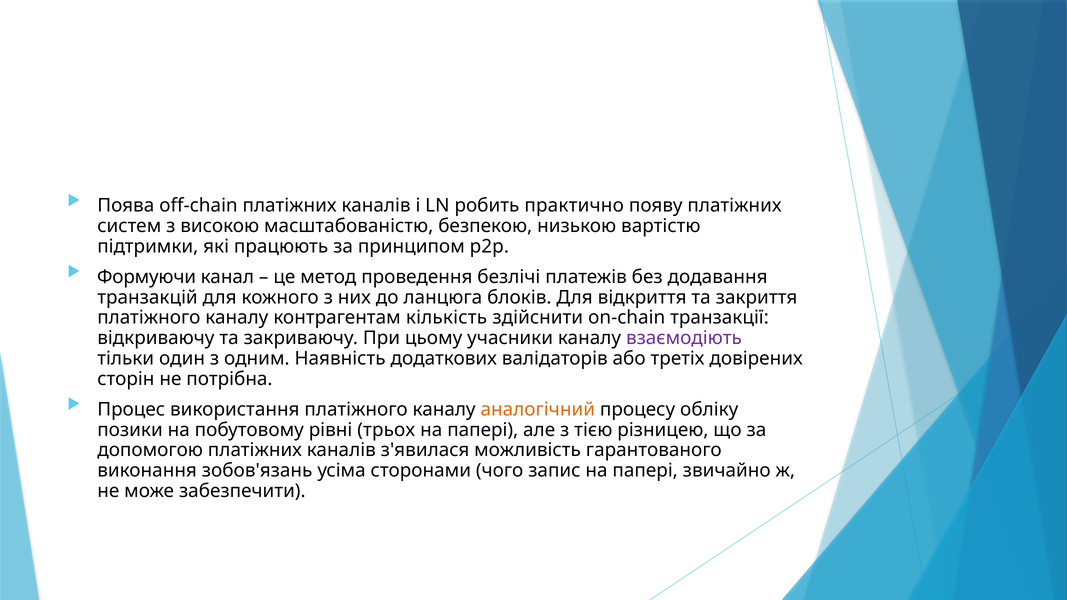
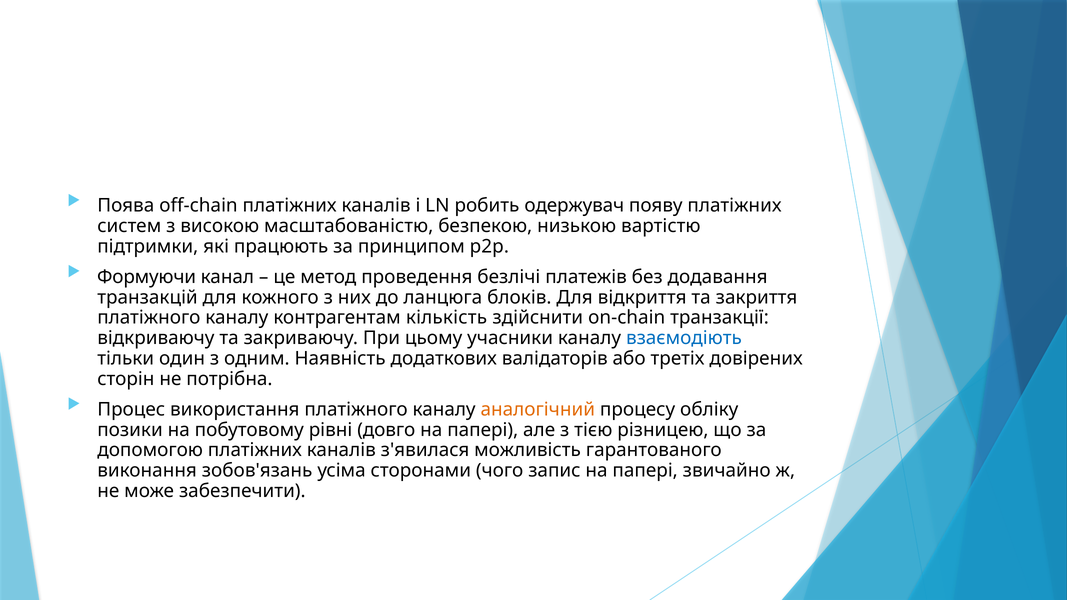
практично: практично -> одержувач
взаємодіють colour: purple -> blue
трьох: трьох -> довго
